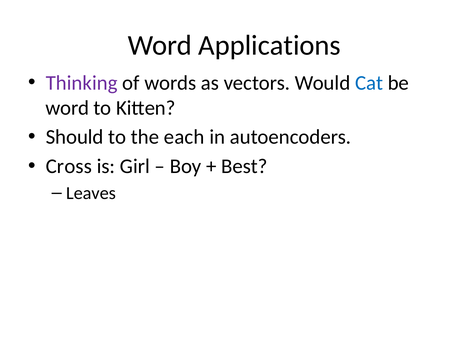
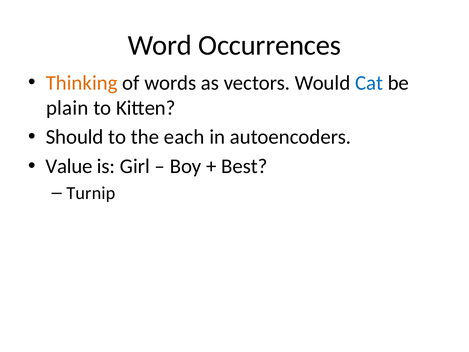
Applications: Applications -> Occurrences
Thinking colour: purple -> orange
word at (67, 108): word -> plain
Cross: Cross -> Value
Leaves: Leaves -> Turnip
